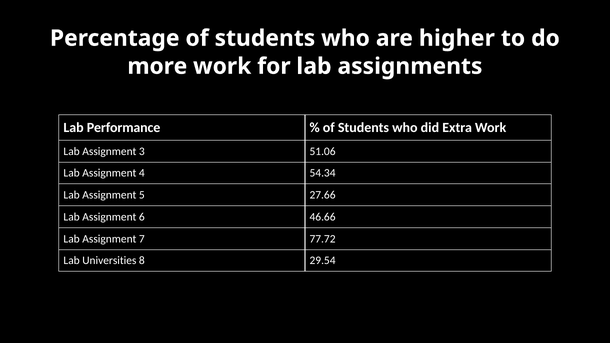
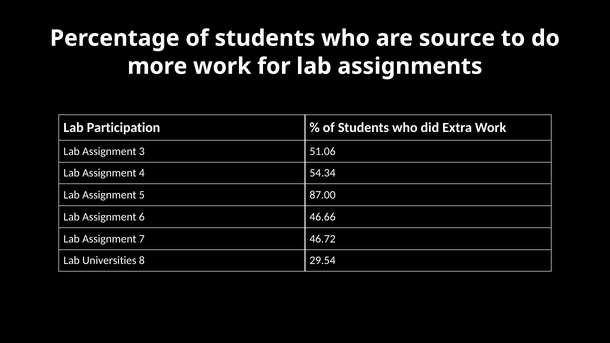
higher: higher -> source
Performance: Performance -> Participation
27.66: 27.66 -> 87.00
77.72: 77.72 -> 46.72
